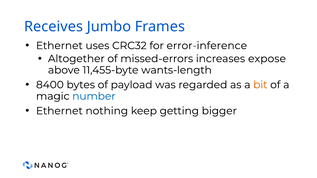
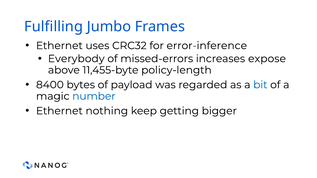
Receives: Receives -> Fulfilling
Altogether: Altogether -> Everybody
wants-length: wants-length -> policy-length
bit colour: orange -> blue
